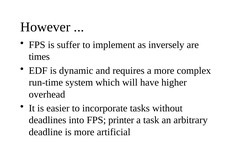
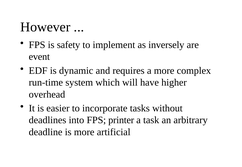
suffer: suffer -> safety
times: times -> event
